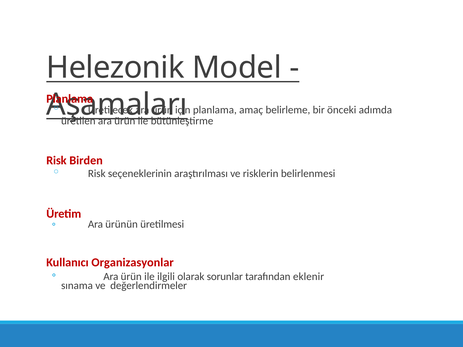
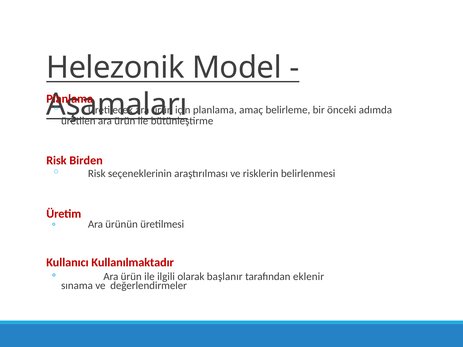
Organizasyonlar: Organizasyonlar -> Kullanılmaktadır
sorunlar: sorunlar -> başlanır
